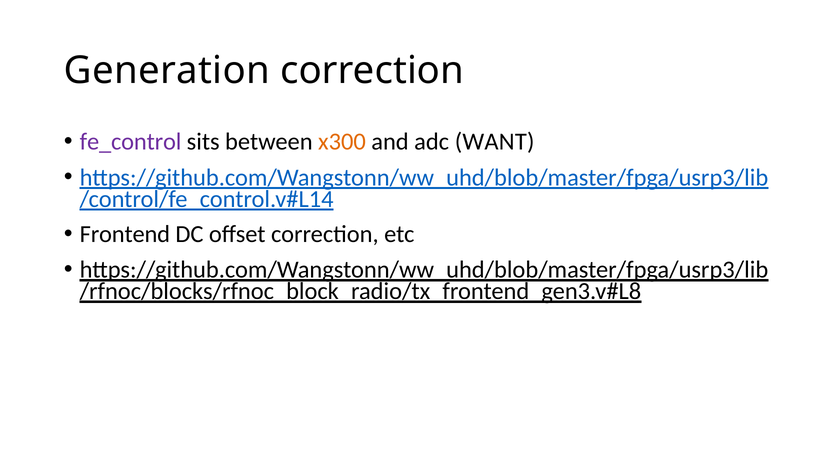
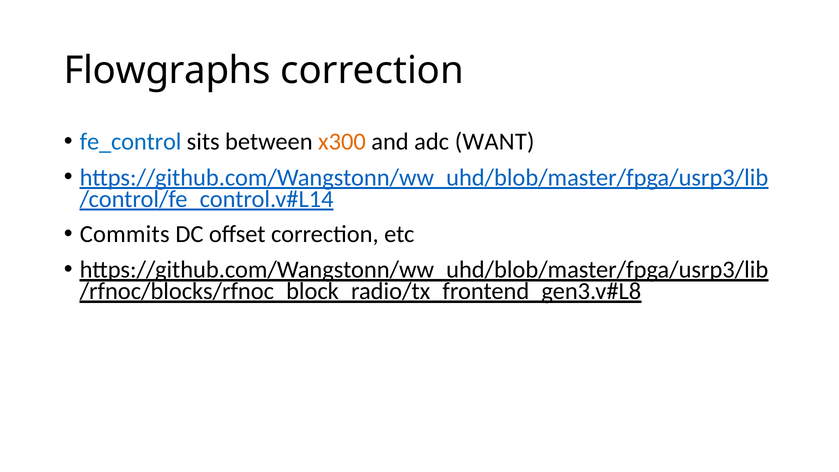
Generation: Generation -> Flowgraphs
fe_control colour: purple -> blue
Frontend: Frontend -> Commits
